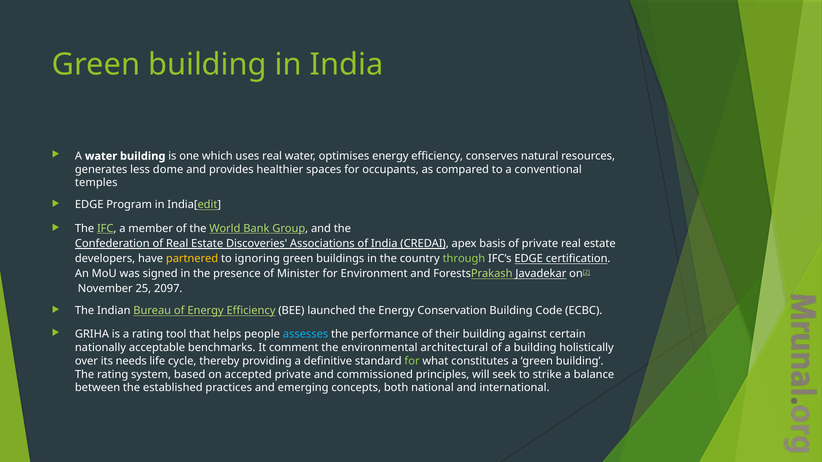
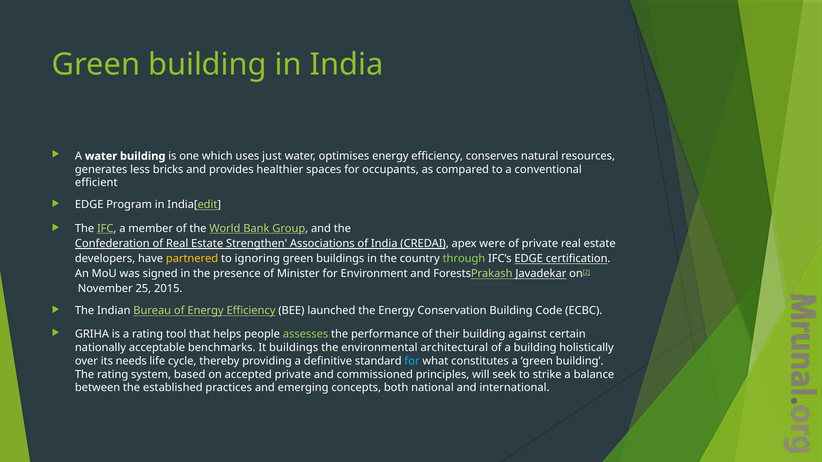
uses real: real -> just
dome: dome -> bricks
temples: temples -> efficient
Discoveries: Discoveries -> Strengthen
basis: basis -> were
2097: 2097 -> 2015
assesses colour: light blue -> light green
It comment: comment -> buildings
for at (412, 361) colour: light green -> light blue
